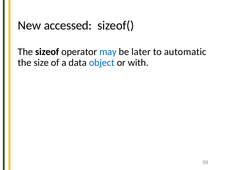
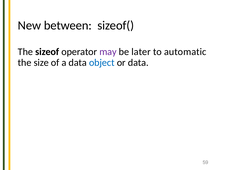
accessed: accessed -> between
may colour: blue -> purple
or with: with -> data
